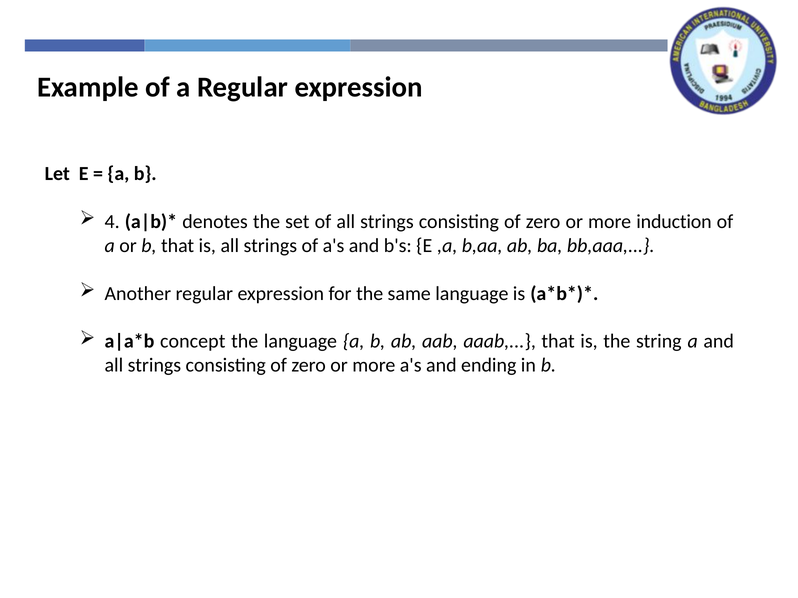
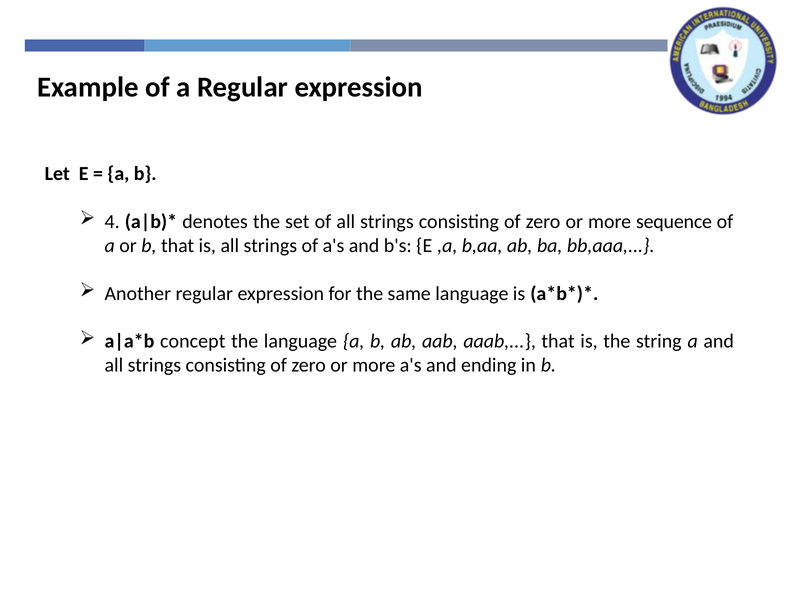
induction: induction -> sequence
